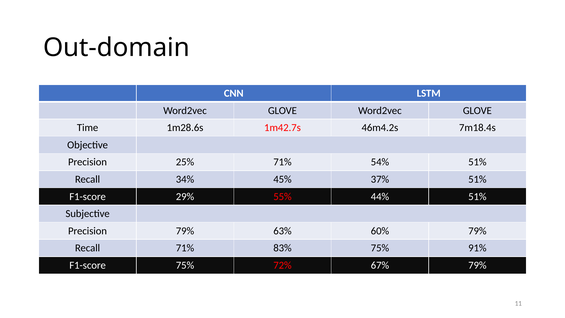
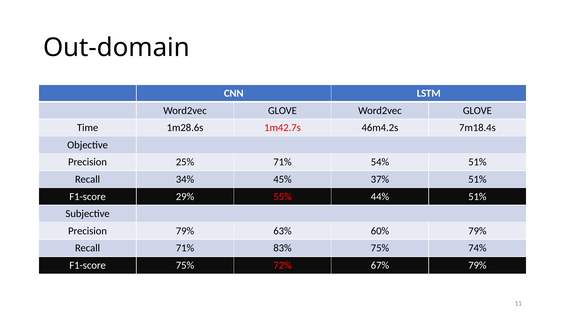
91%: 91% -> 74%
